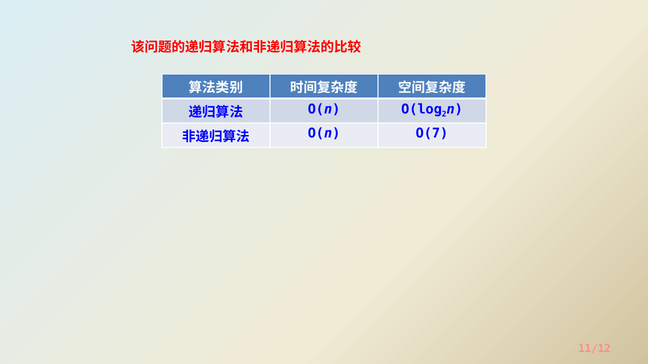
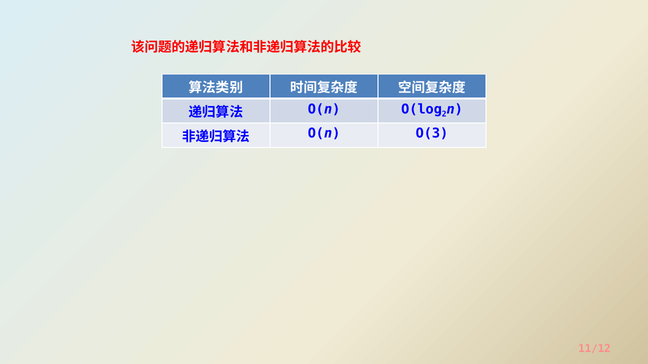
O(7: O(7 -> O(3
